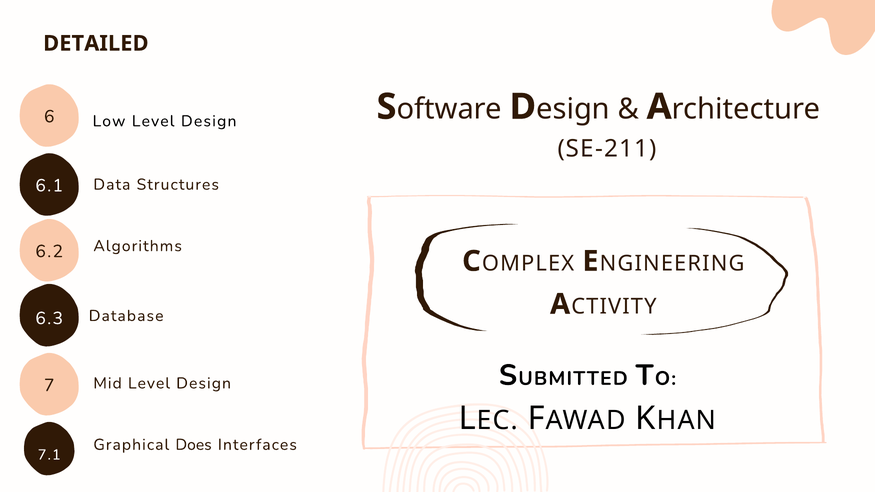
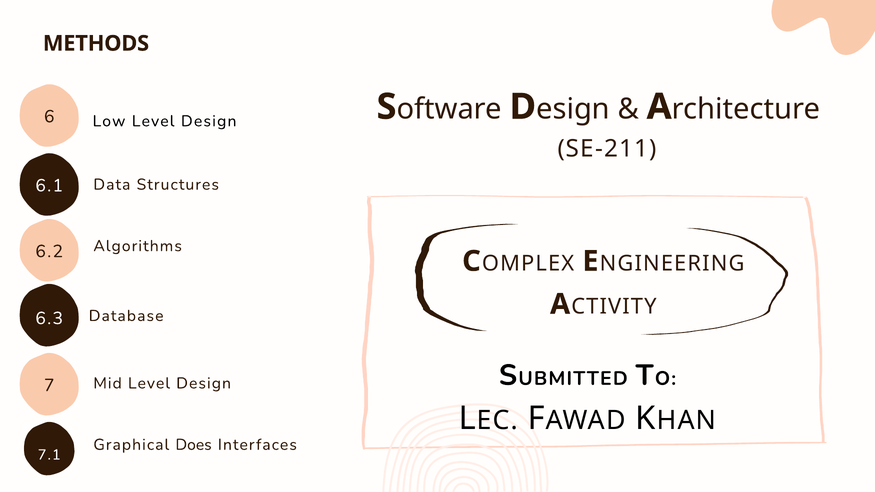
DETAILED: DETAILED -> METHODS
